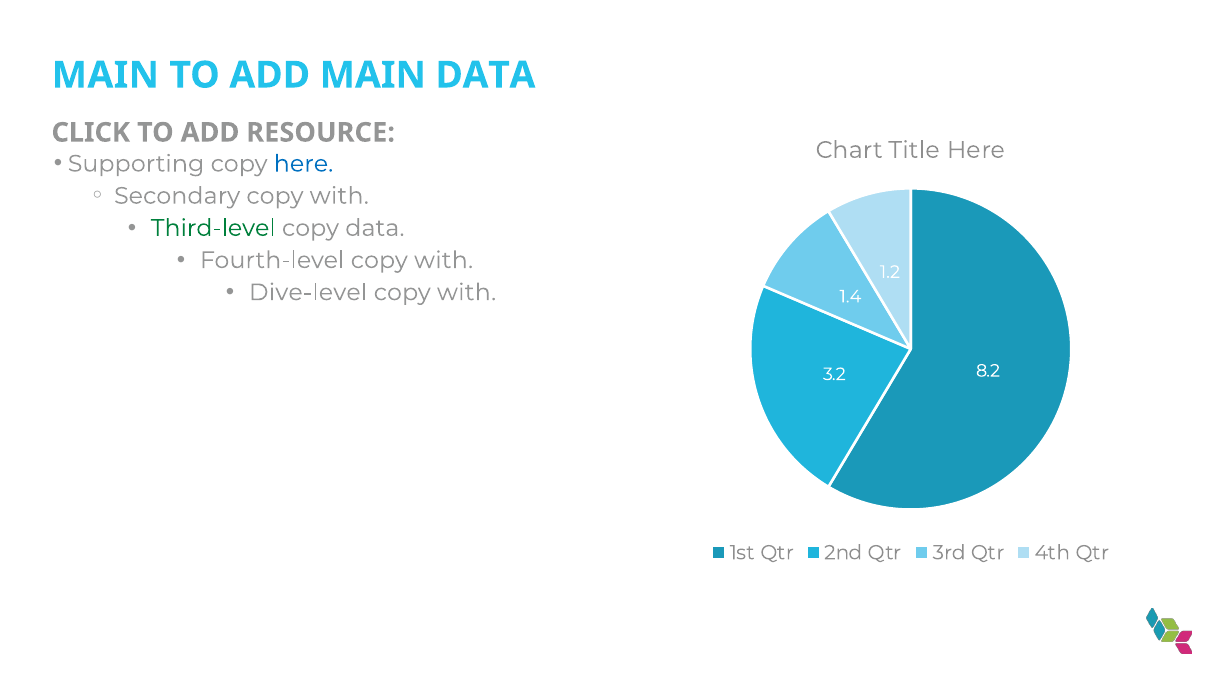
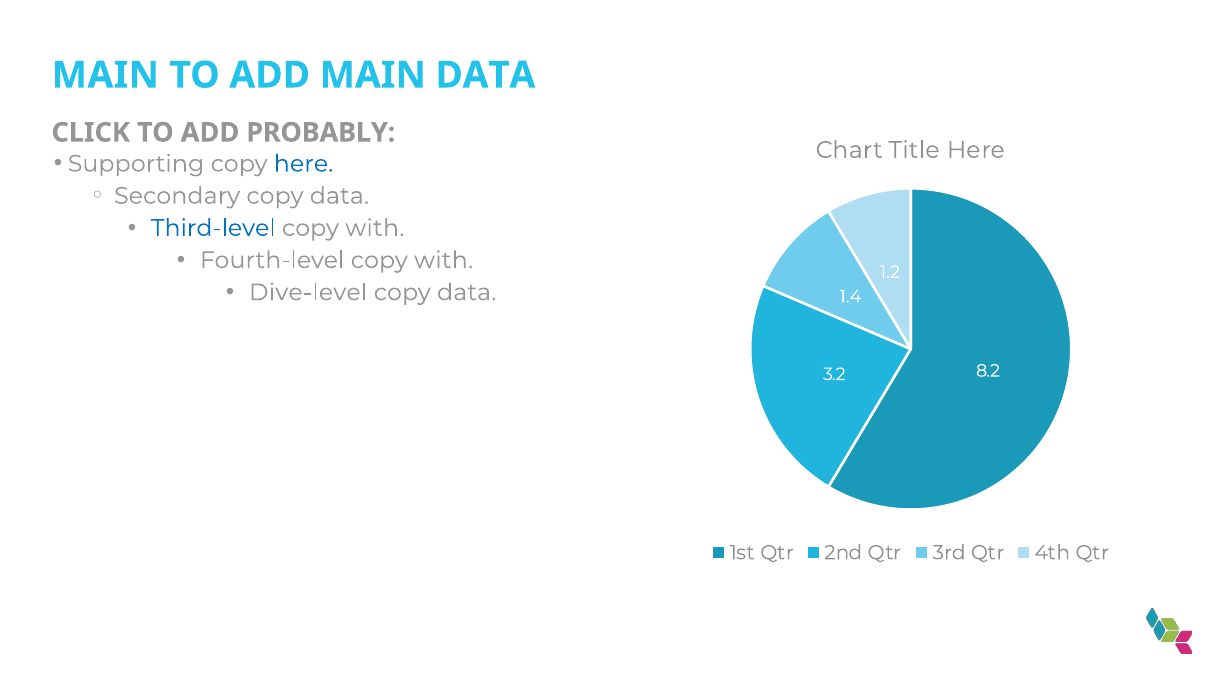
RESOURCE: RESOURCE -> PROBABLY
Secondary copy with: with -> data
Third-level colour: green -> blue
data at (375, 228): data -> with
with at (467, 292): with -> data
